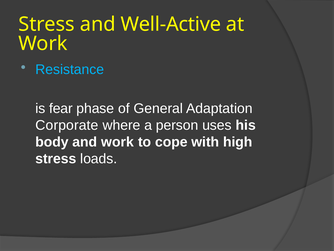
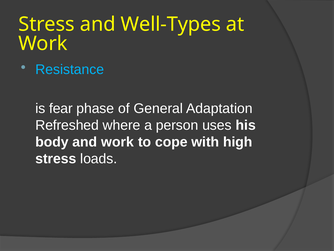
Well-Active: Well-Active -> Well-Types
Corporate: Corporate -> Refreshed
